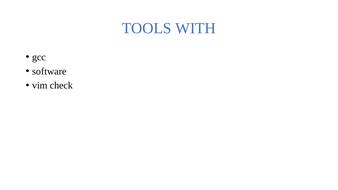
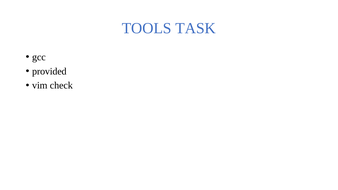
WITH: WITH -> TASK
software: software -> provided
